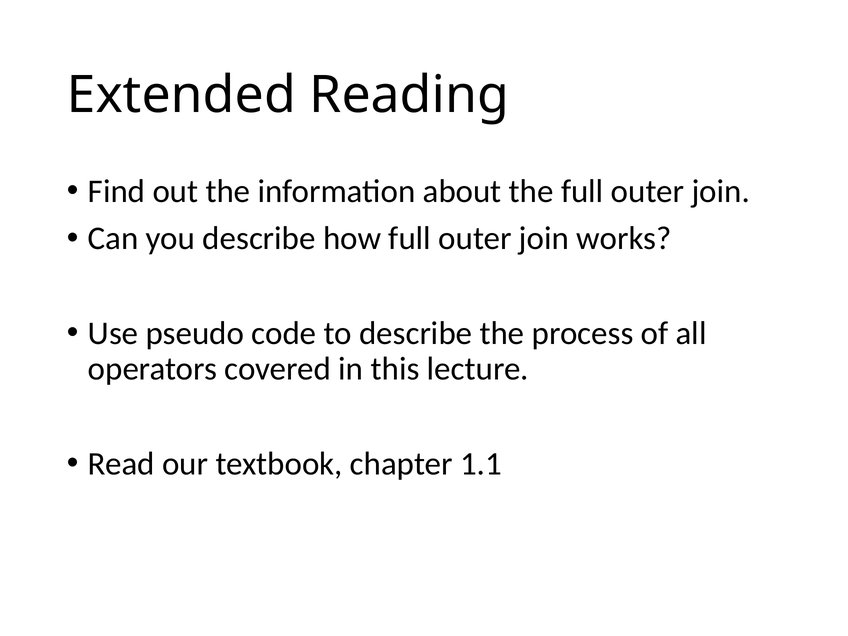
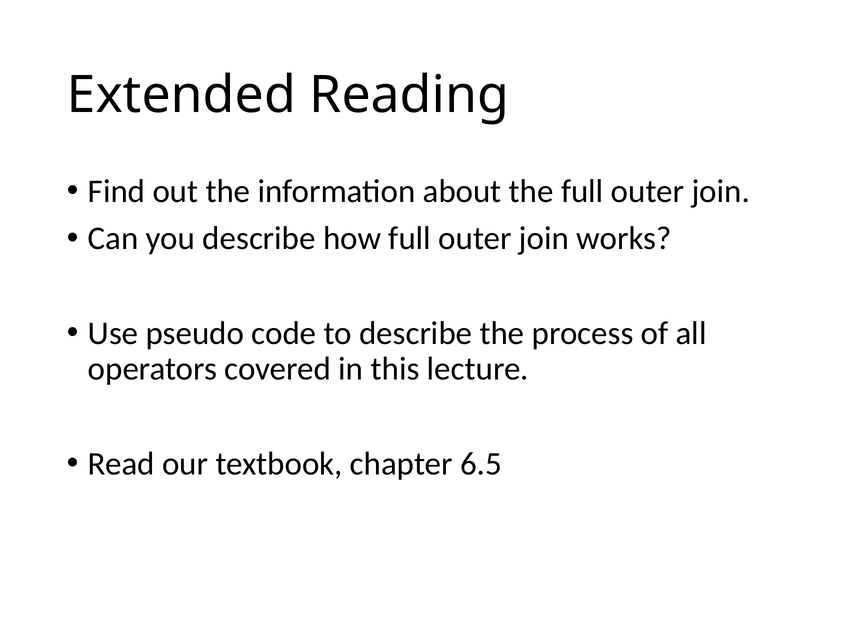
1.1: 1.1 -> 6.5
